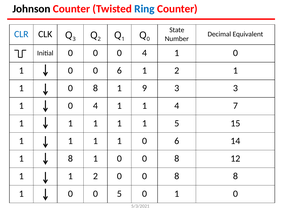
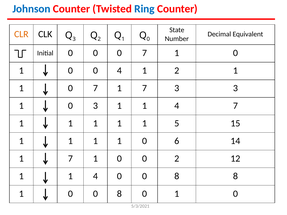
Johnson colour: black -> blue
CLR colour: blue -> orange
0 0 4: 4 -> 7
0 0 6: 6 -> 4
1 0 8: 8 -> 7
9 at (145, 88): 9 -> 7
1 0 4: 4 -> 3
8 at (70, 159): 8 -> 7
1 0 0 8: 8 -> 2
2 at (95, 176): 2 -> 4
1 0 0 5: 5 -> 8
